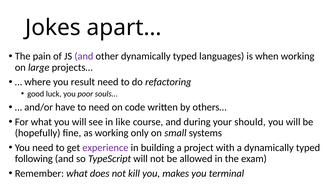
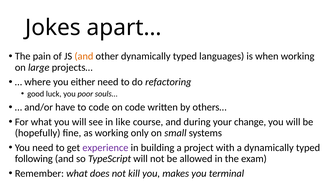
and at (84, 56) colour: purple -> orange
result: result -> either
to need: need -> code
should: should -> change
